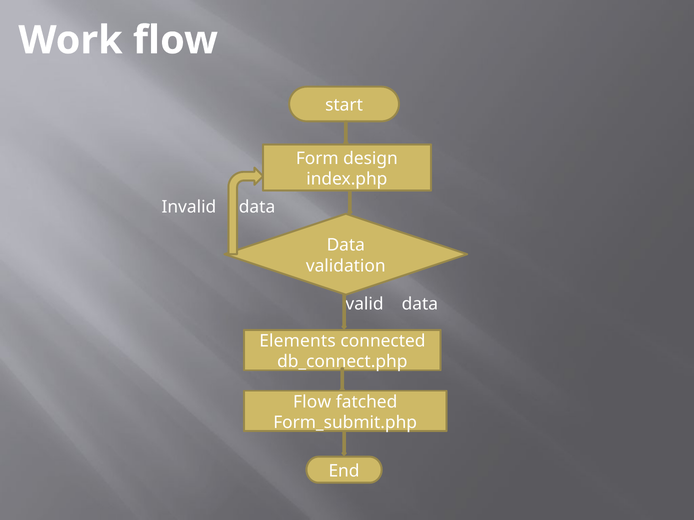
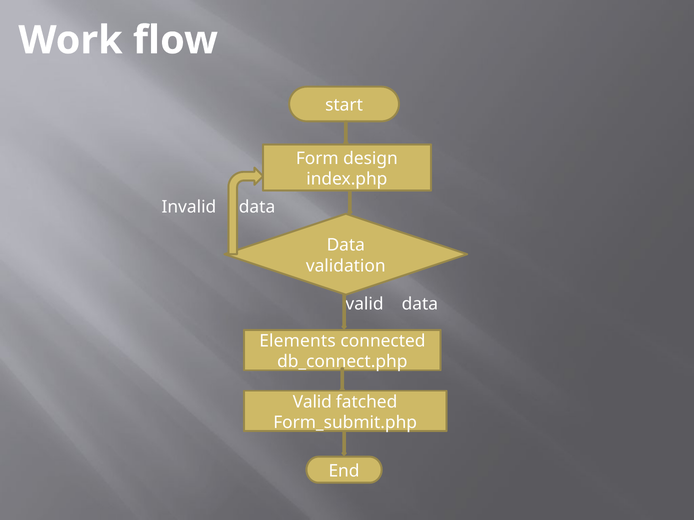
Flow at (312, 402): Flow -> Valid
